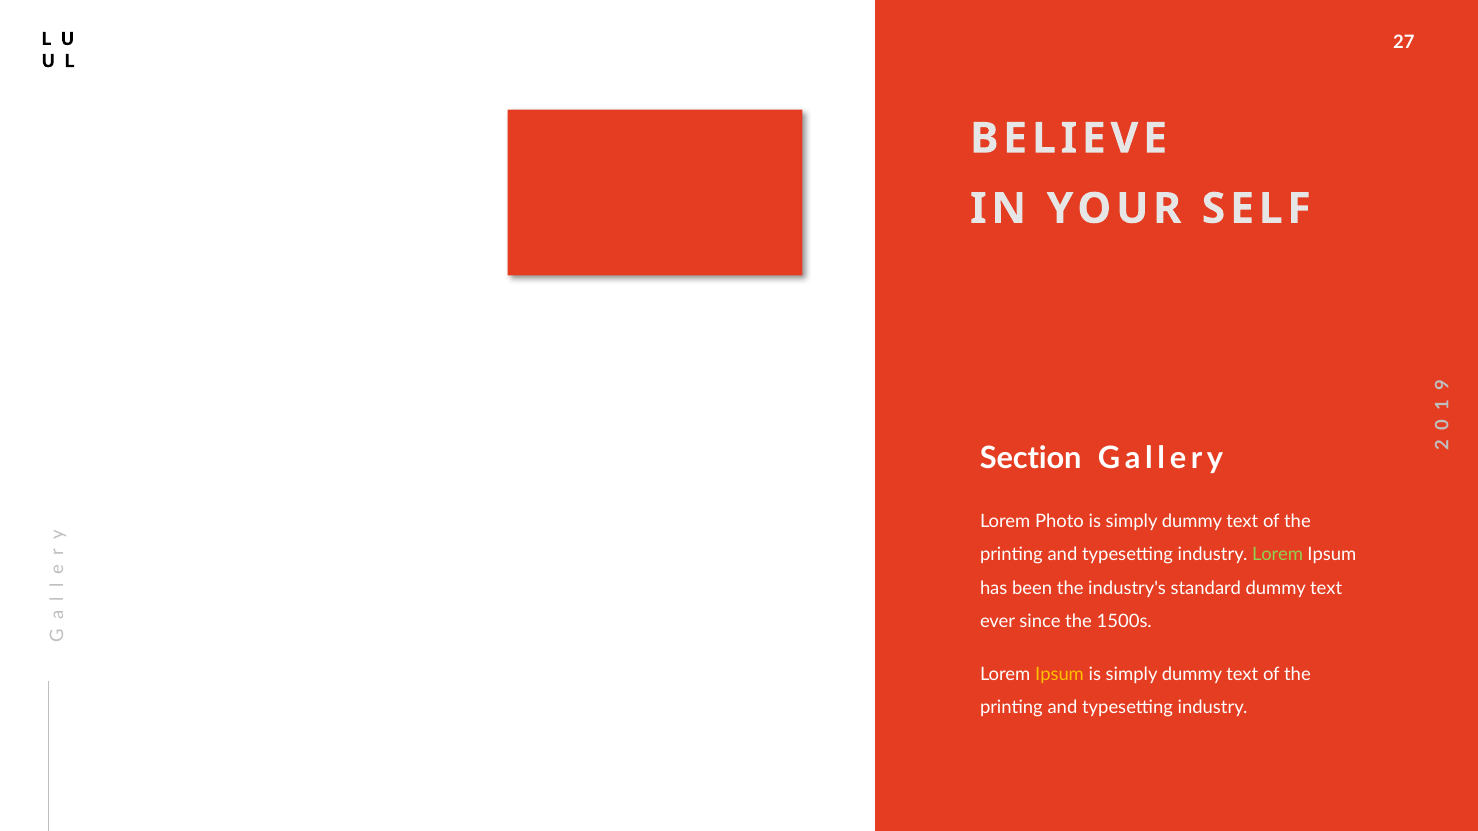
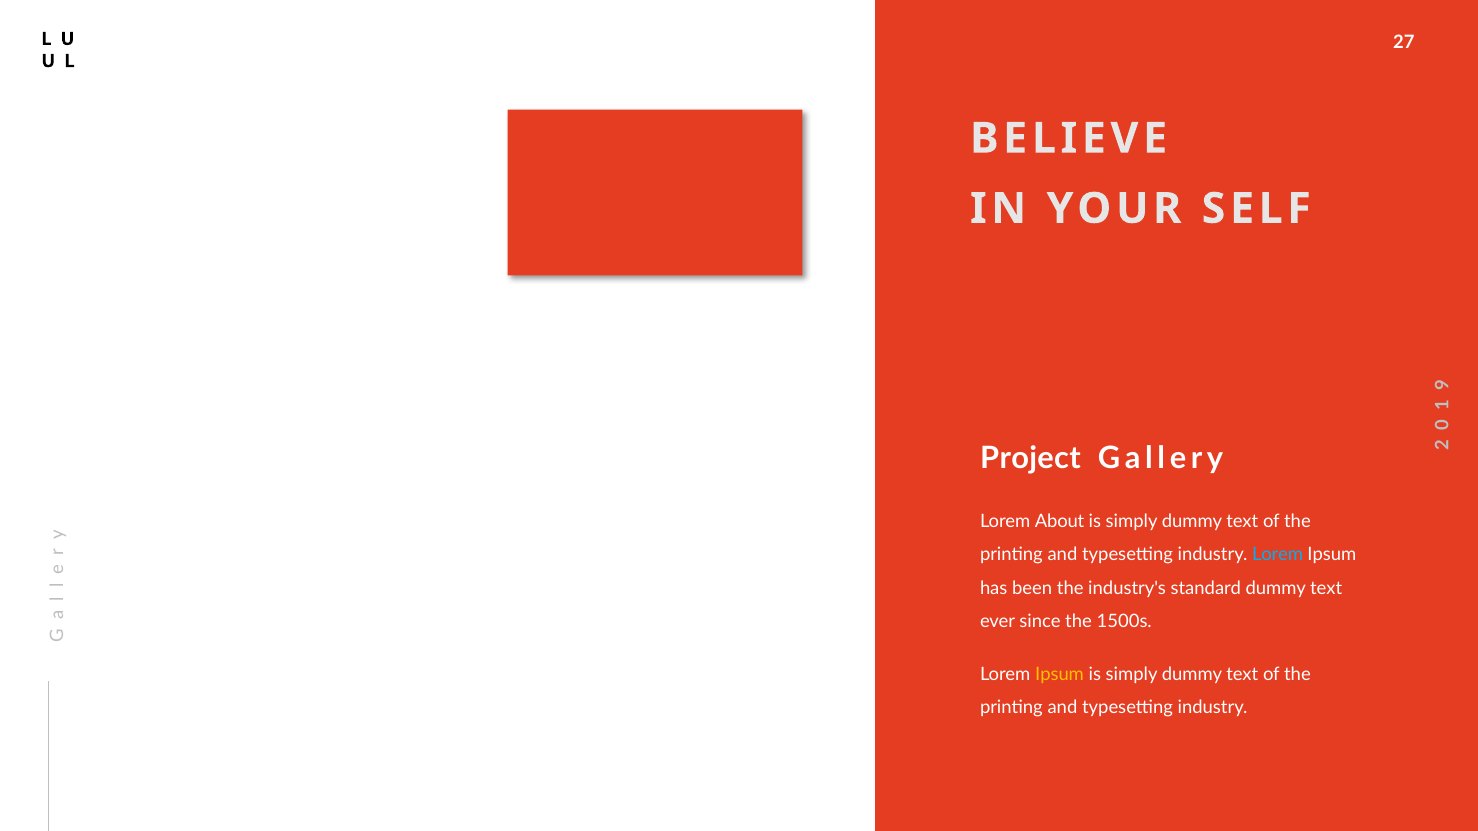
Section: Section -> Project
Photo: Photo -> About
Lorem at (1278, 555) colour: light green -> light blue
